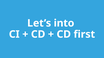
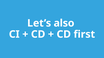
into: into -> also
